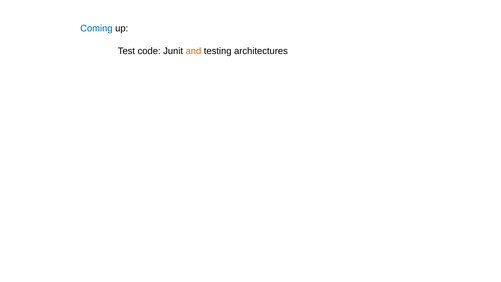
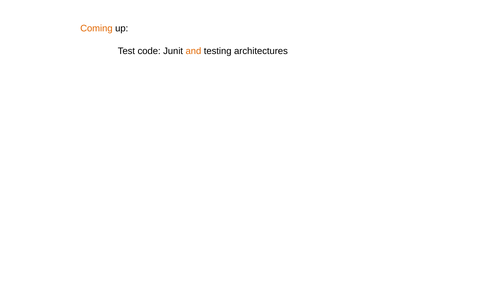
Coming colour: blue -> orange
